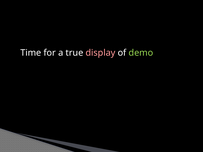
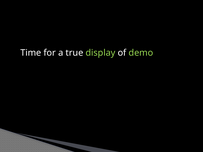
display colour: pink -> light green
